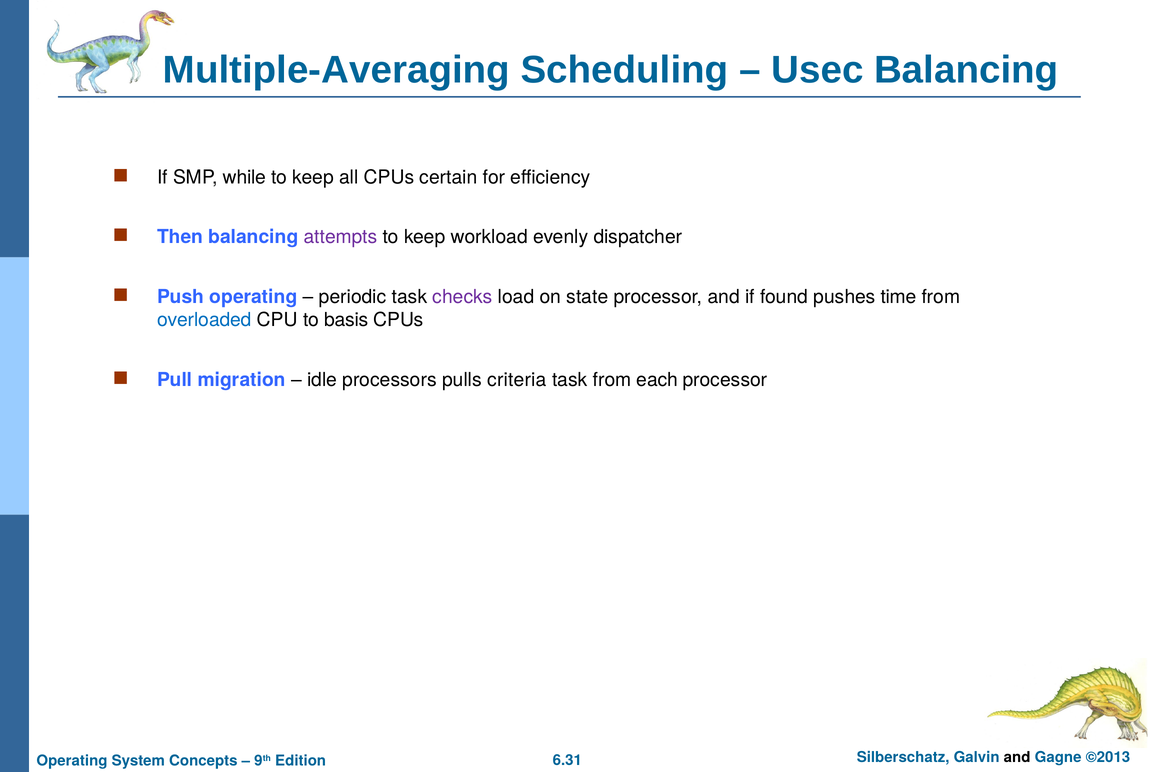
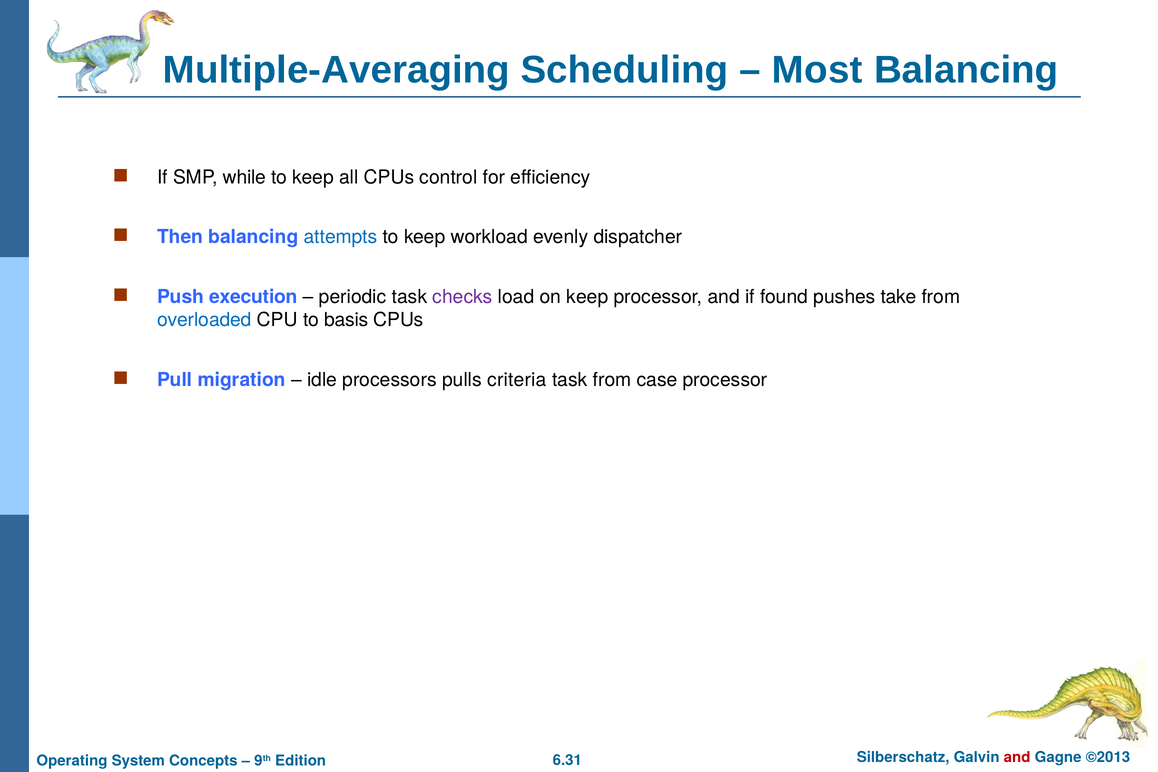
Usec: Usec -> Most
certain: certain -> control
attempts colour: purple -> blue
Push operating: operating -> execution
on state: state -> keep
time: time -> take
each: each -> case
and at (1017, 757) colour: black -> red
